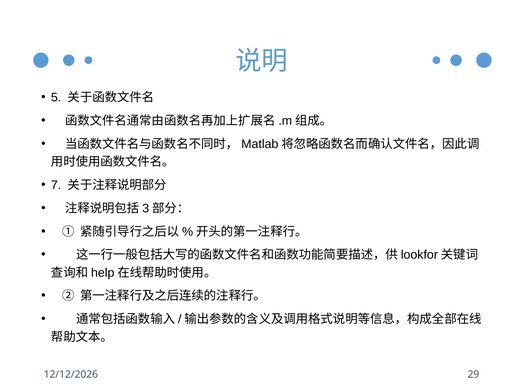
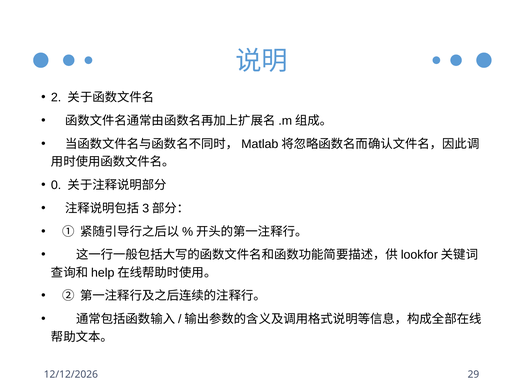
5: 5 -> 2
7: 7 -> 0
